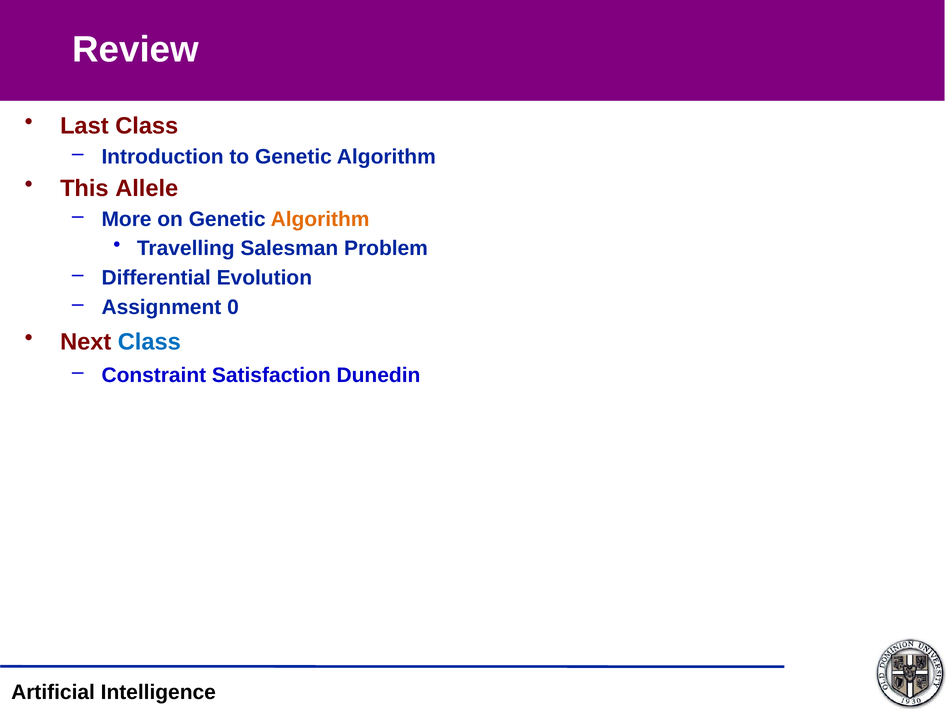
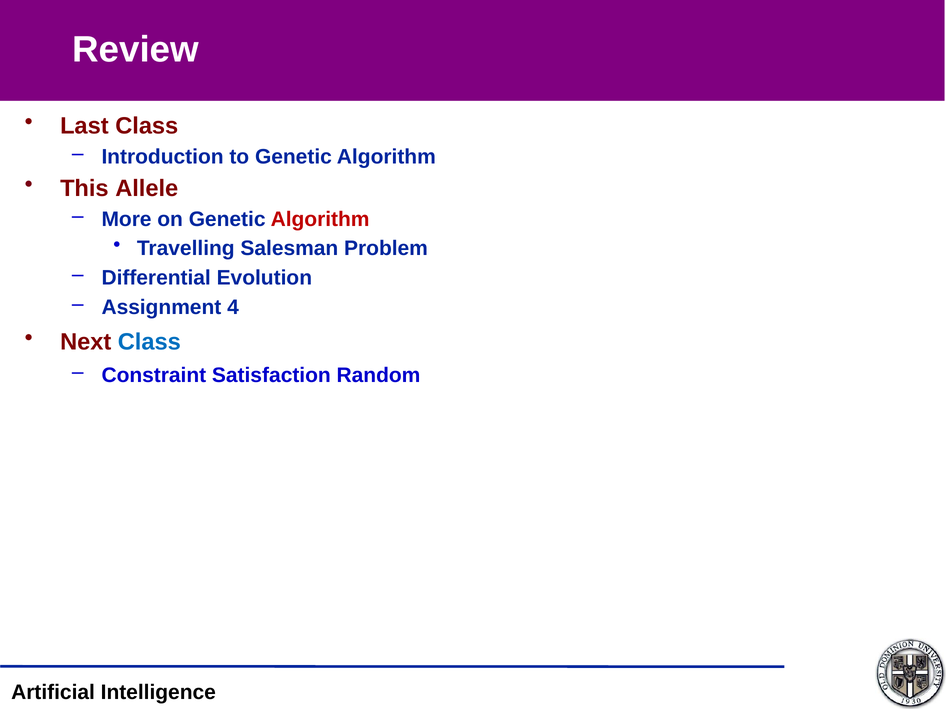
Algorithm at (320, 219) colour: orange -> red
0: 0 -> 4
Dunedin: Dunedin -> Random
